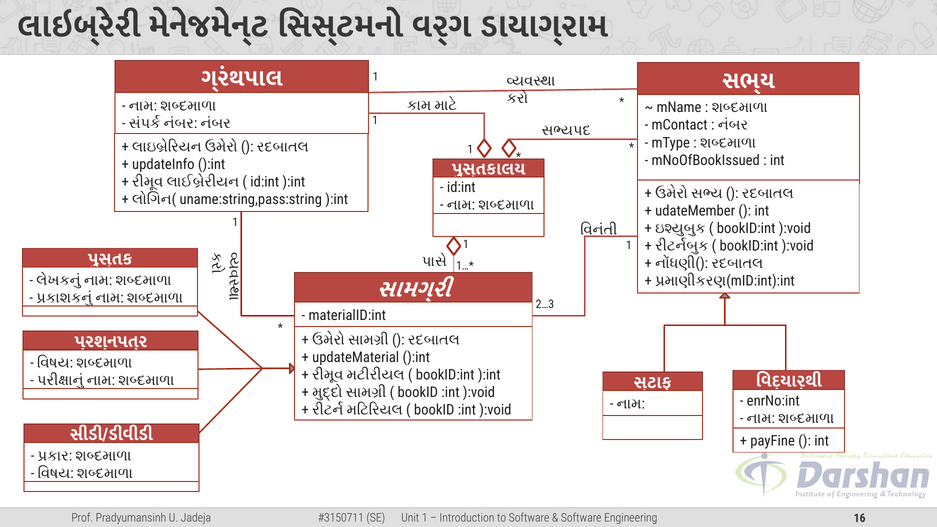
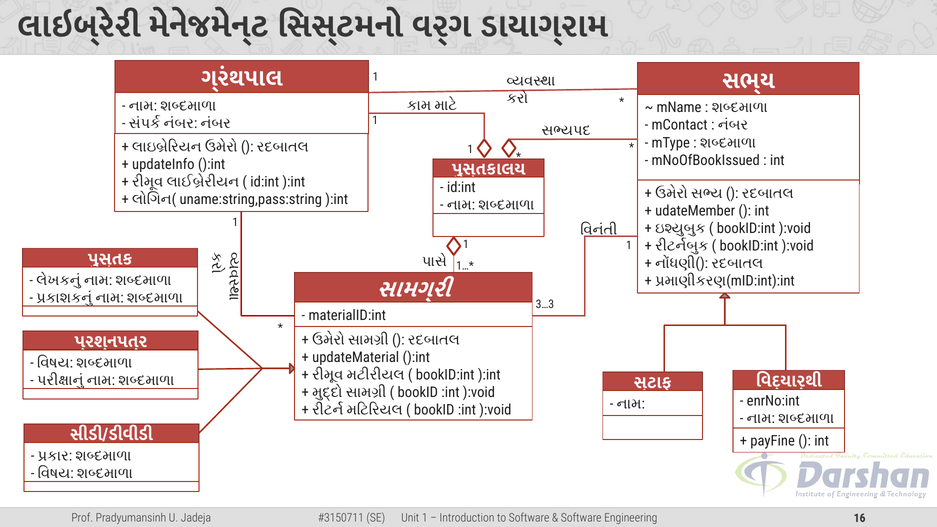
2…3: 2…3 -> 3…3
